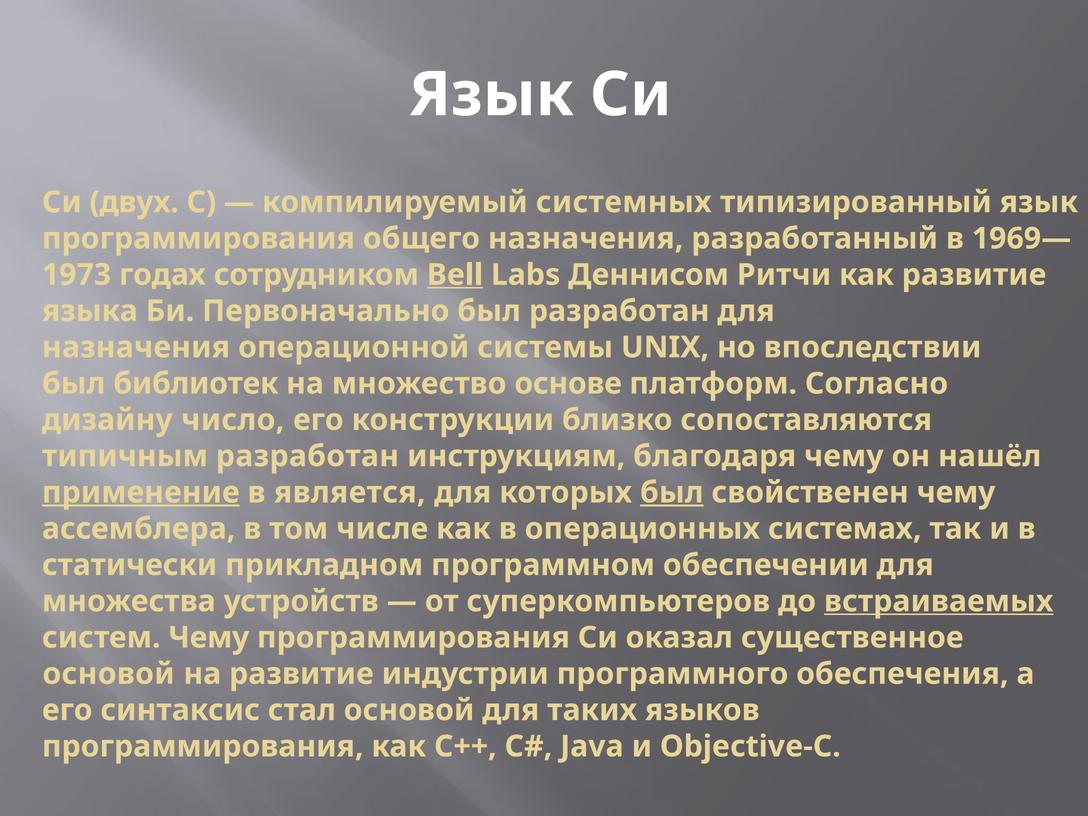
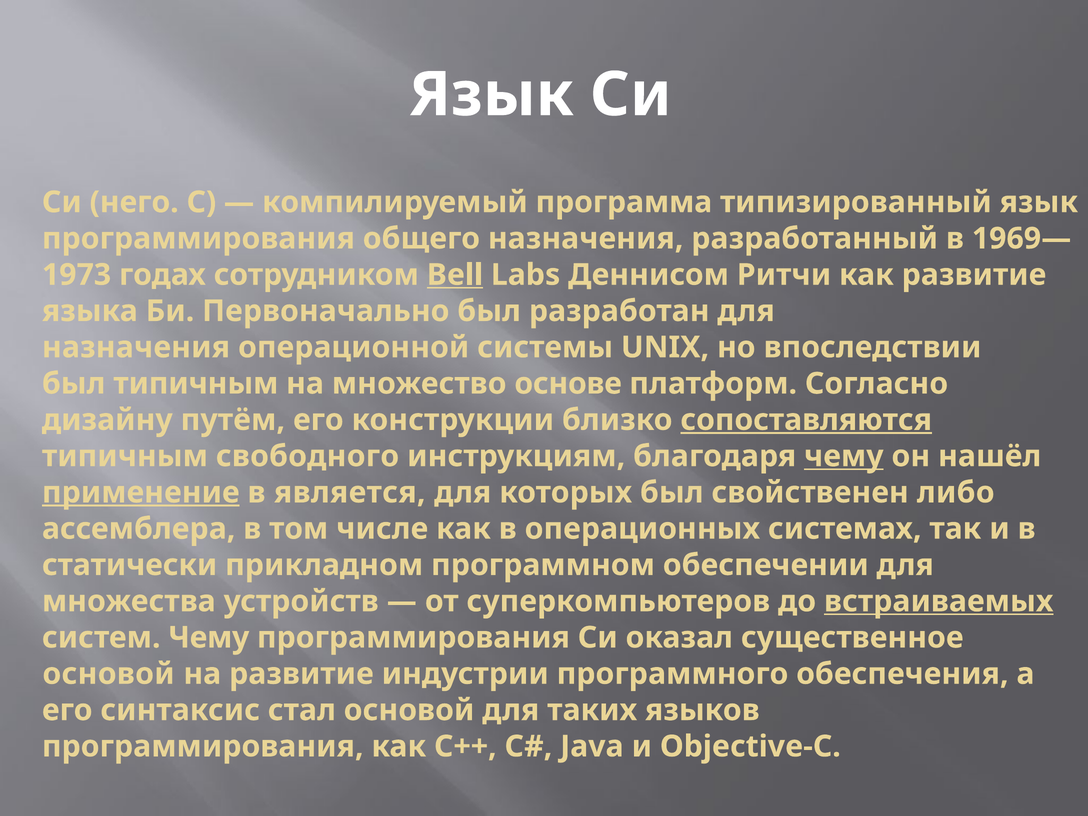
двух: двух -> него
системных: системных -> программа
был библиотек: библиотек -> типичным
число: число -> путём
сопоставляются underline: none -> present
типичным разработан: разработан -> свободного
чему at (844, 456) underline: none -> present
был at (672, 492) underline: present -> none
свойственен чему: чему -> либо
